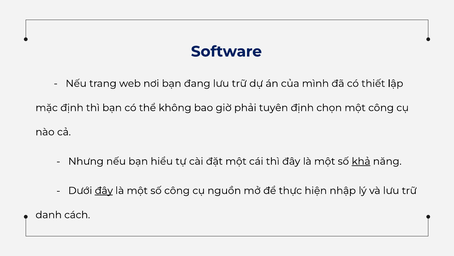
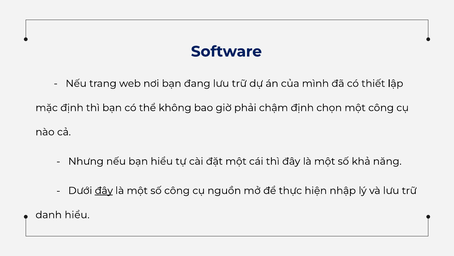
tuyên: tuyên -> chậm
khả underline: present -> none
danh cách: cách -> hiểu
